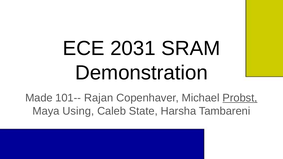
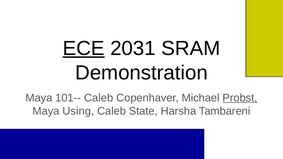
ECE underline: none -> present
Made at (39, 98): Made -> Maya
101-- Rajan: Rajan -> Caleb
